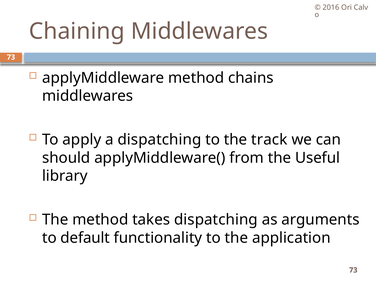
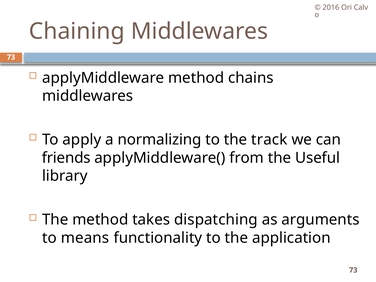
a dispatching: dispatching -> normalizing
should: should -> friends
default: default -> means
